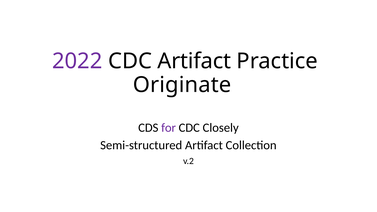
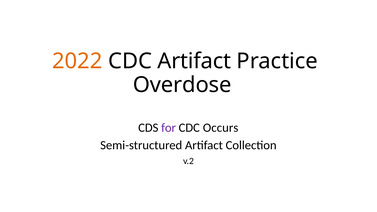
2022 colour: purple -> orange
Originate: Originate -> Overdose
Closely: Closely -> Occurs
